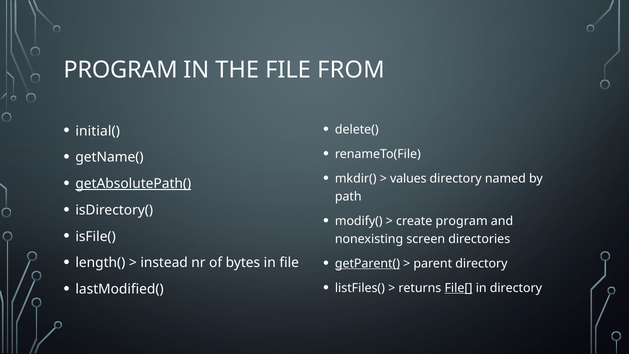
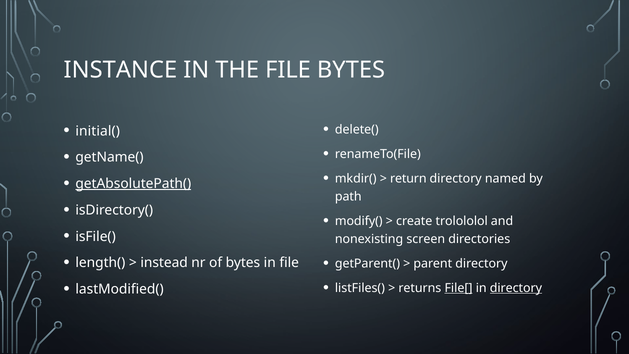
PROGRAM at (121, 70): PROGRAM -> INSTANCE
FILE FROM: FROM -> BYTES
values: values -> return
create program: program -> trolololol
getParent( underline: present -> none
directory at (516, 288) underline: none -> present
